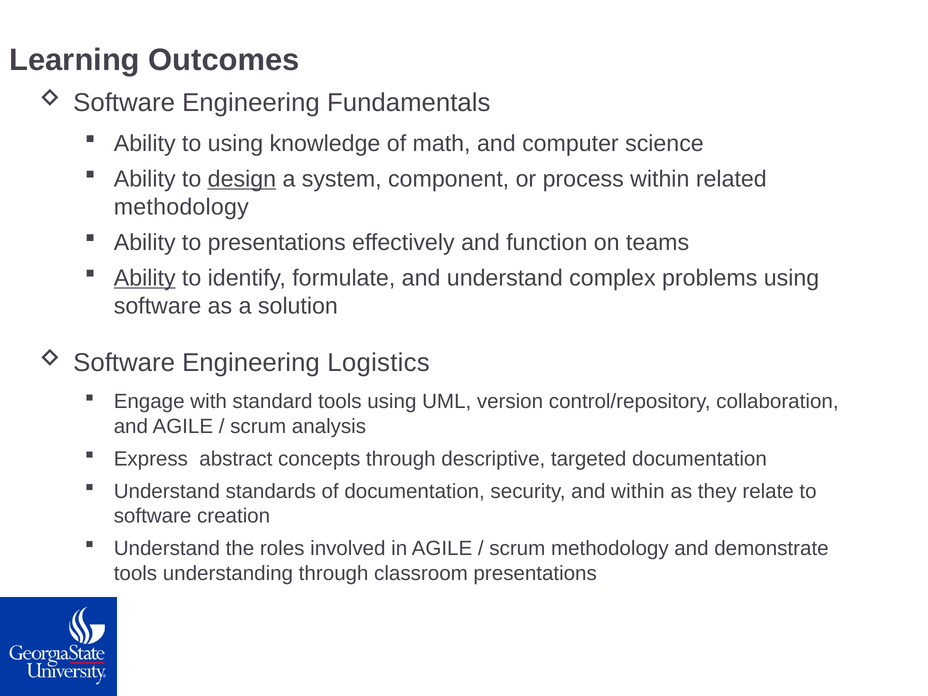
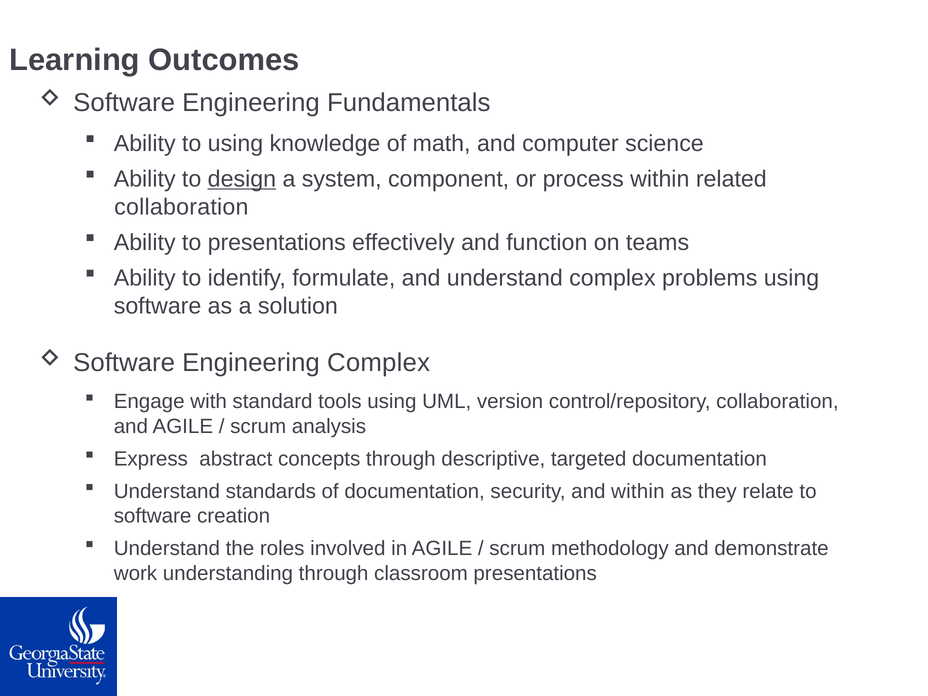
methodology at (181, 207): methodology -> collaboration
Ability at (145, 278) underline: present -> none
Engineering Logistics: Logistics -> Complex
tools at (135, 573): tools -> work
